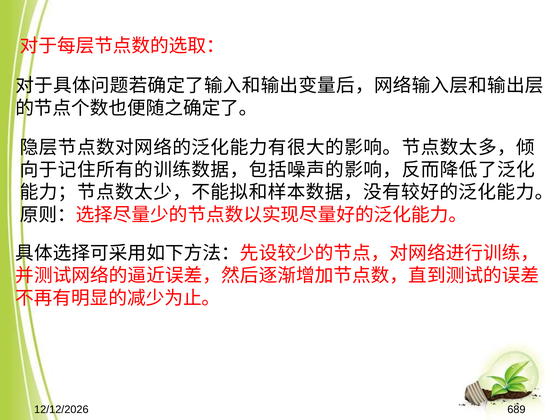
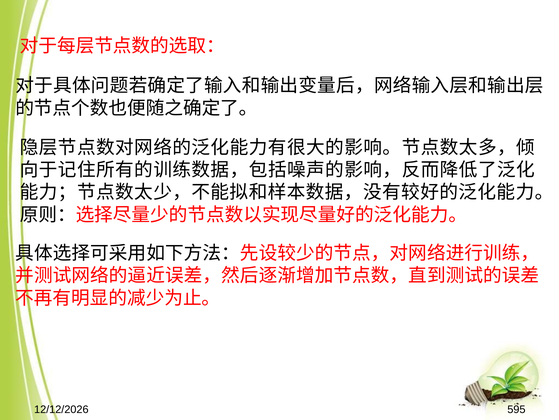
689: 689 -> 595
